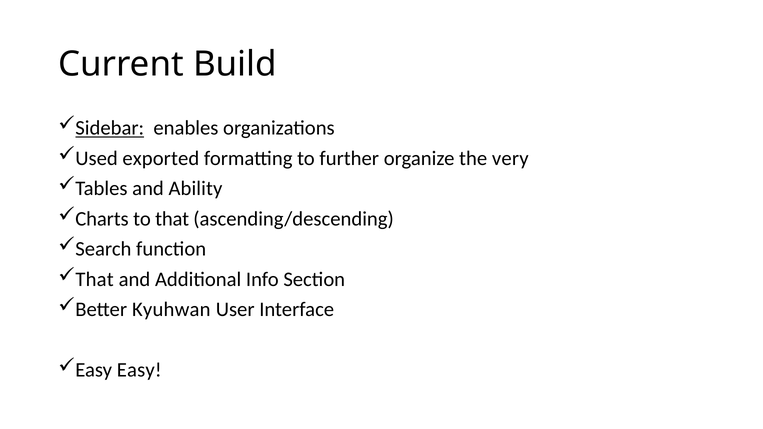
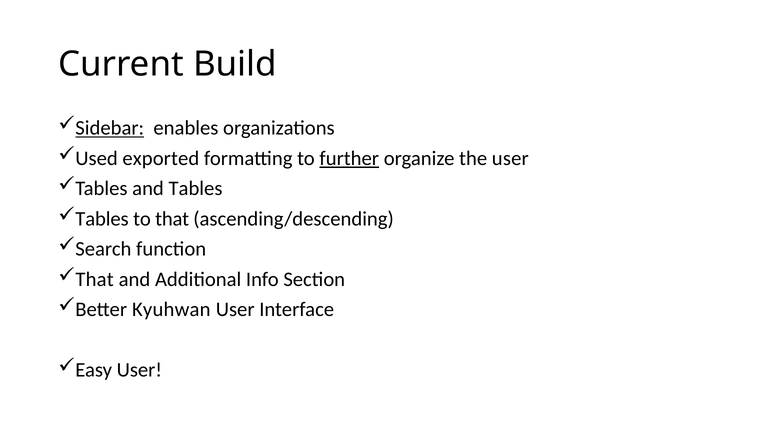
further underline: none -> present
the very: very -> user
and Ability: Ability -> Tables
Charts at (102, 219): Charts -> Tables
Easy Easy: Easy -> User
